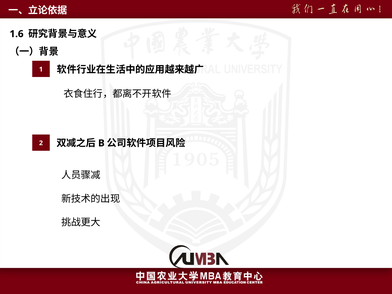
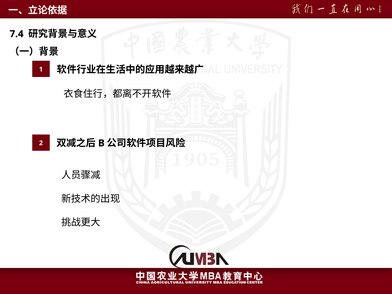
1.6: 1.6 -> 7.4
